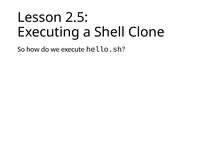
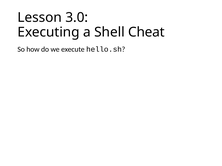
2.5: 2.5 -> 3.0
Clone: Clone -> Cheat
